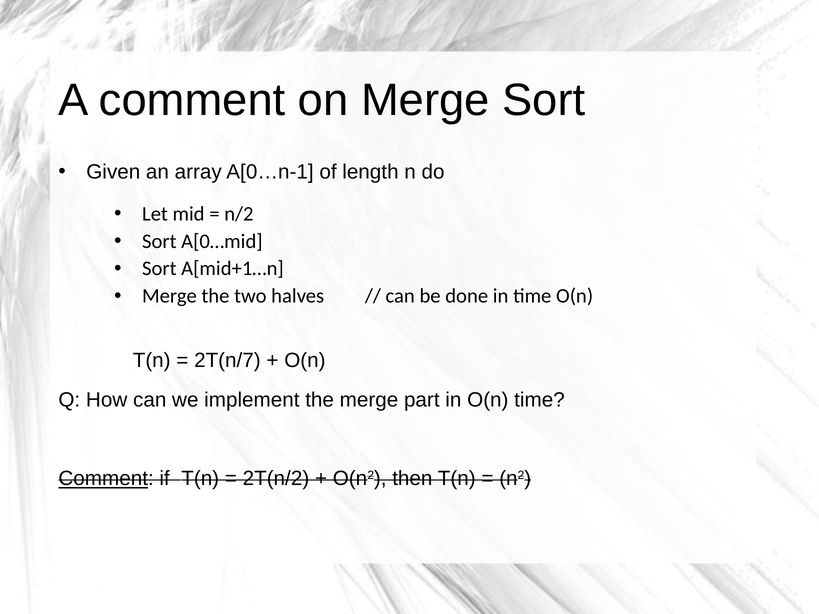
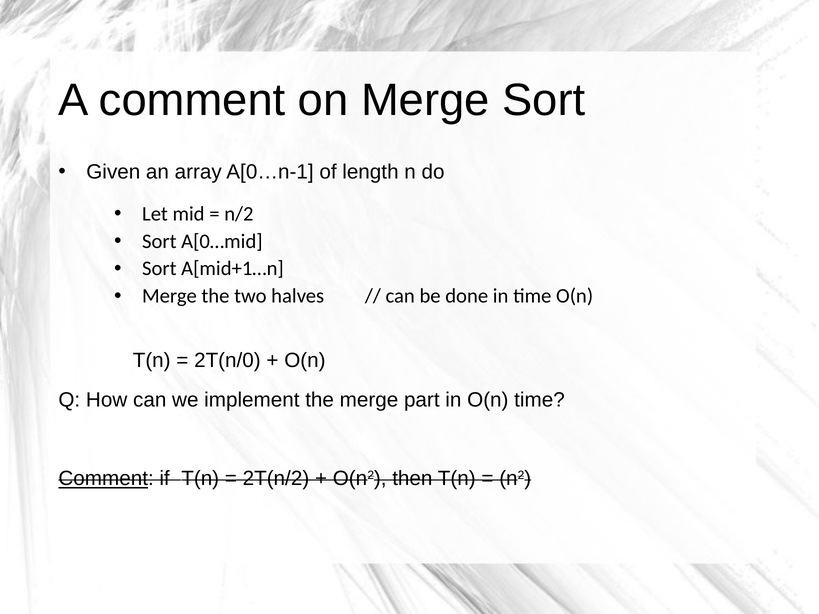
2T(n/7: 2T(n/7 -> 2T(n/0
